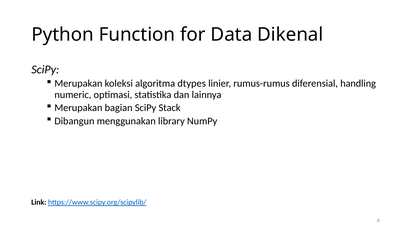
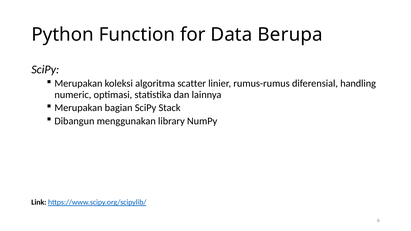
Dikenal: Dikenal -> Berupa
dtypes: dtypes -> scatter
